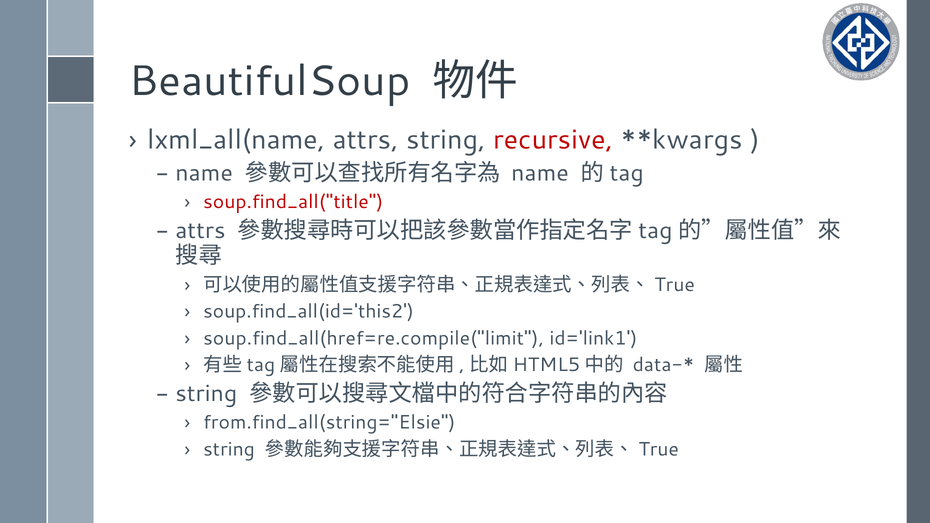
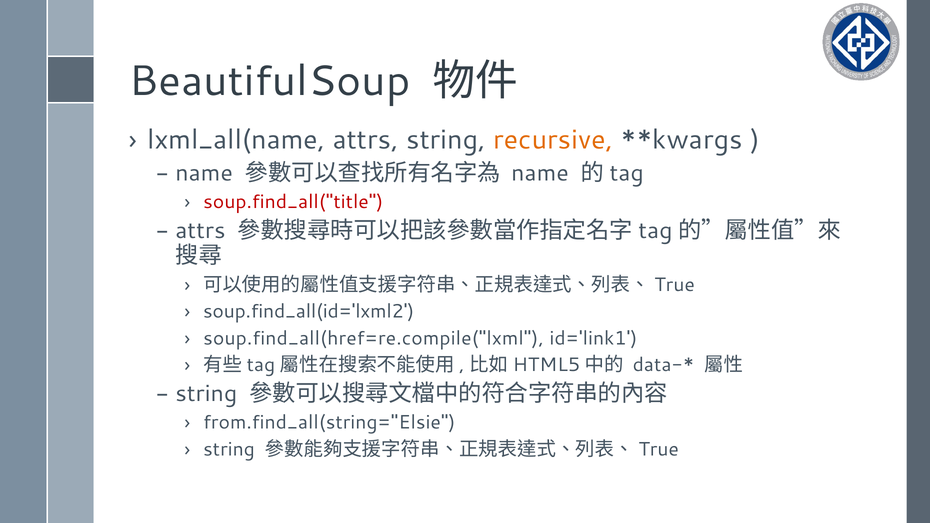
recursive colour: red -> orange
soup.find_all(id='this2: soup.find_all(id='this2 -> soup.find_all(id='lxml2
soup.find_all(href=re.compile("limit: soup.find_all(href=re.compile("limit -> soup.find_all(href=re.compile("lxml
